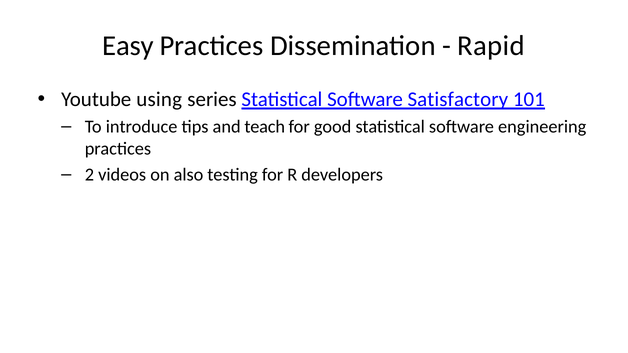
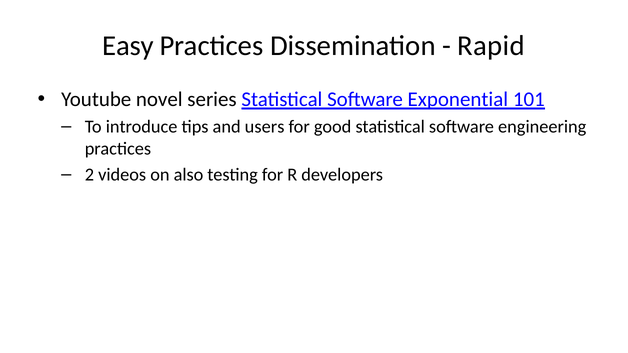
using: using -> novel
Satisfactory: Satisfactory -> Exponential
teach: teach -> users
